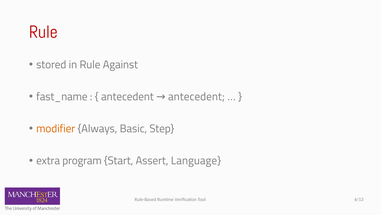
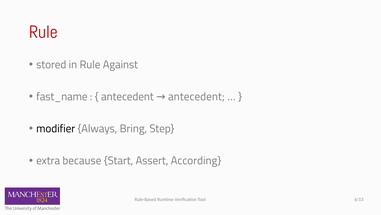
modifier colour: orange -> black
Basic: Basic -> Bring
program: program -> because
Language: Language -> According
